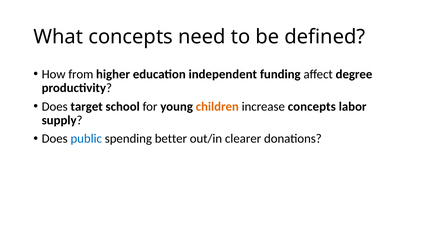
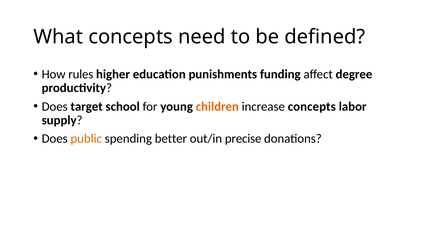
from: from -> rules
independent: independent -> punishments
public colour: blue -> orange
clearer: clearer -> precise
